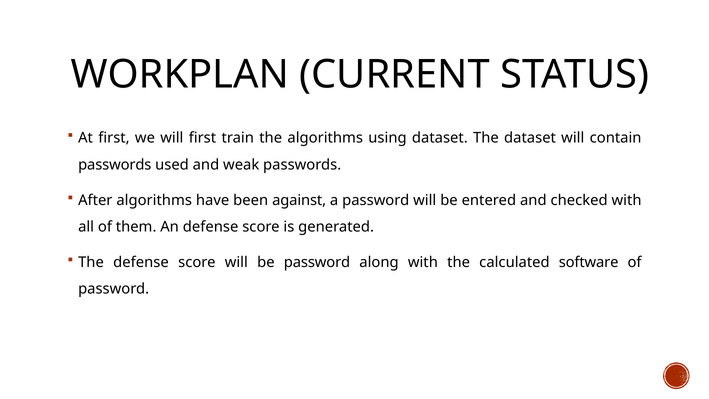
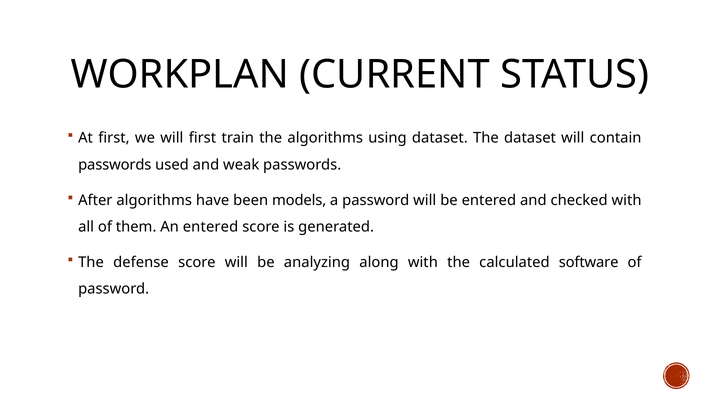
against: against -> models
An defense: defense -> entered
be password: password -> analyzing
